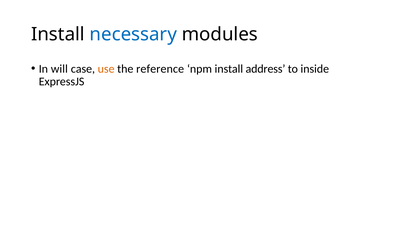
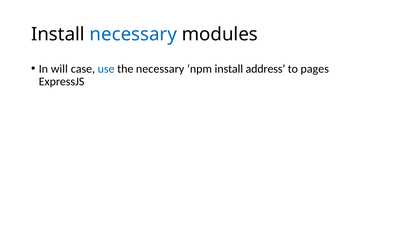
use colour: orange -> blue
the reference: reference -> necessary
inside: inside -> pages
